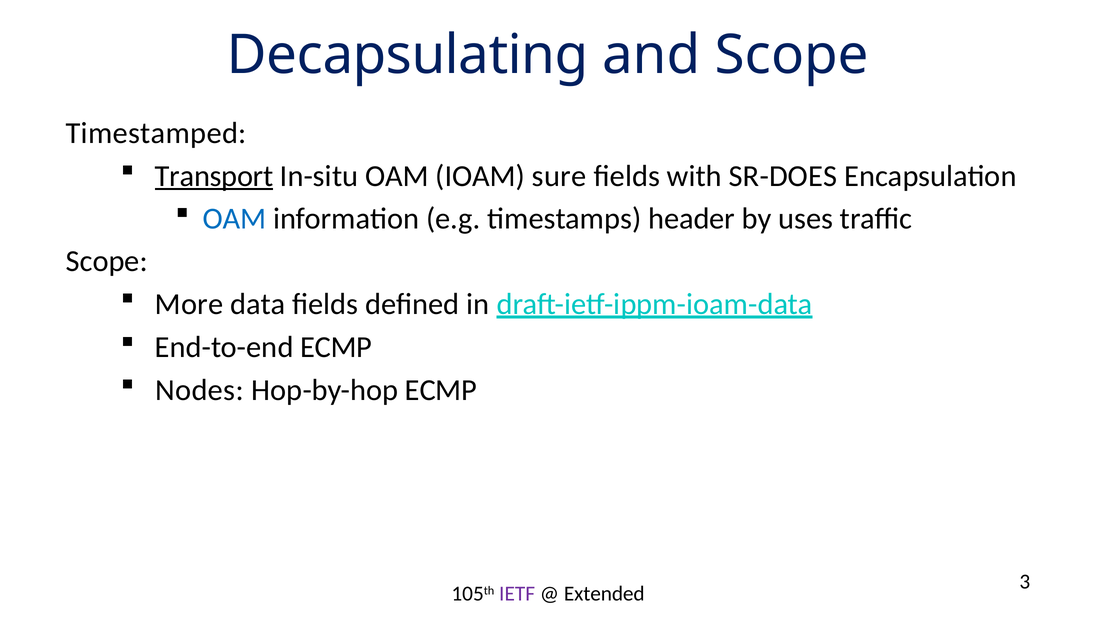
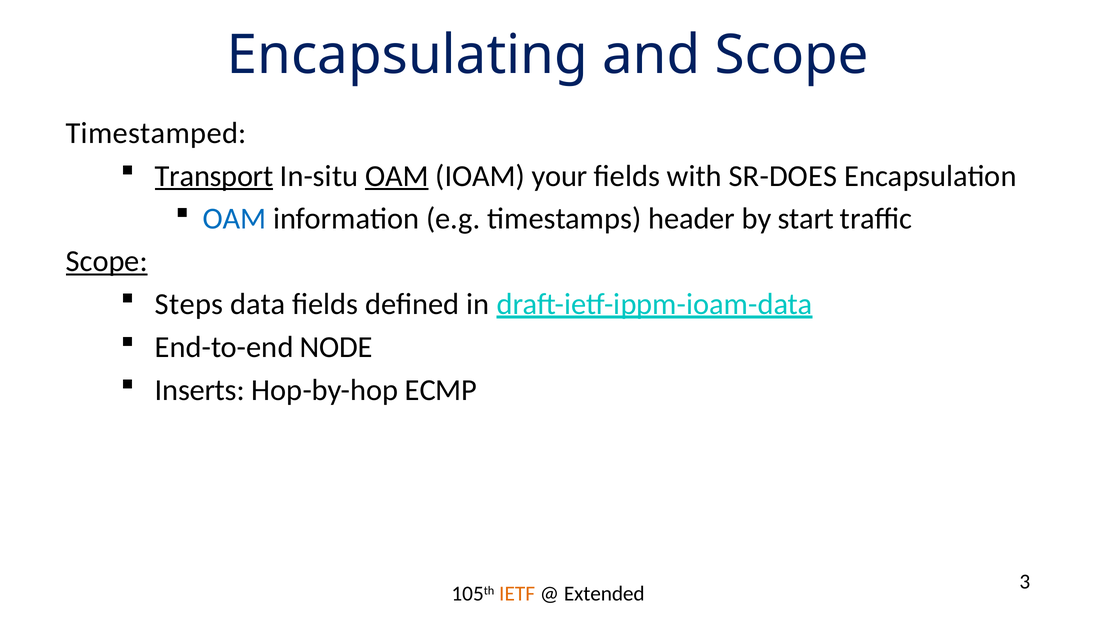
Decapsulating: Decapsulating -> Encapsulating
OAM at (397, 176) underline: none -> present
sure: sure -> your
uses: uses -> start
Scope at (107, 261) underline: none -> present
More: More -> Steps
End-to-end ECMP: ECMP -> NODE
Nodes: Nodes -> Inserts
IETF colour: purple -> orange
